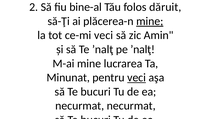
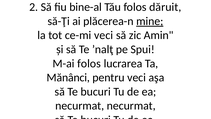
pe ʼnalţ: ʼnalţ -> Spui
M-ai mine: mine -> folos
Minunat: Minunat -> Mănânci
veci at (137, 77) underline: present -> none
